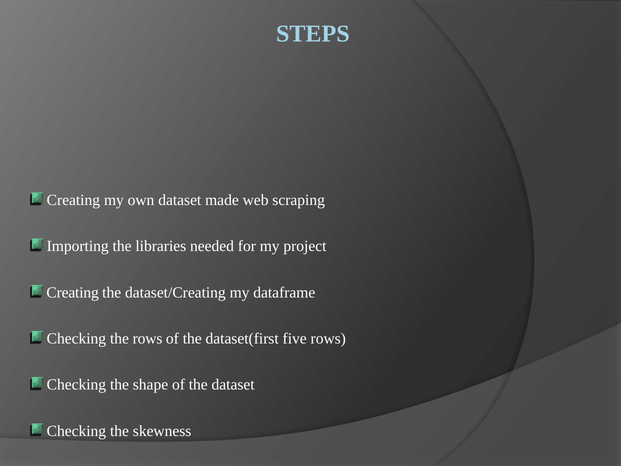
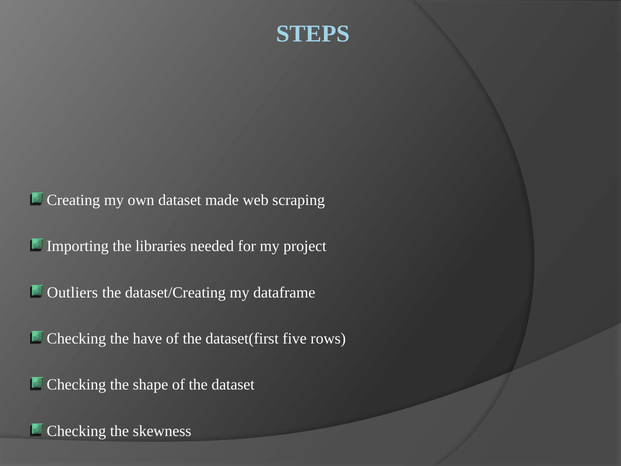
Creating at (73, 292): Creating -> Outliers
the rows: rows -> have
